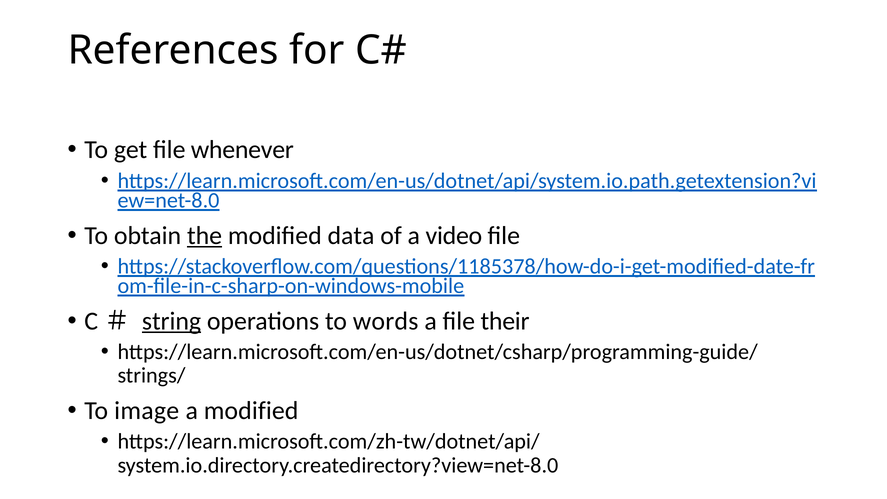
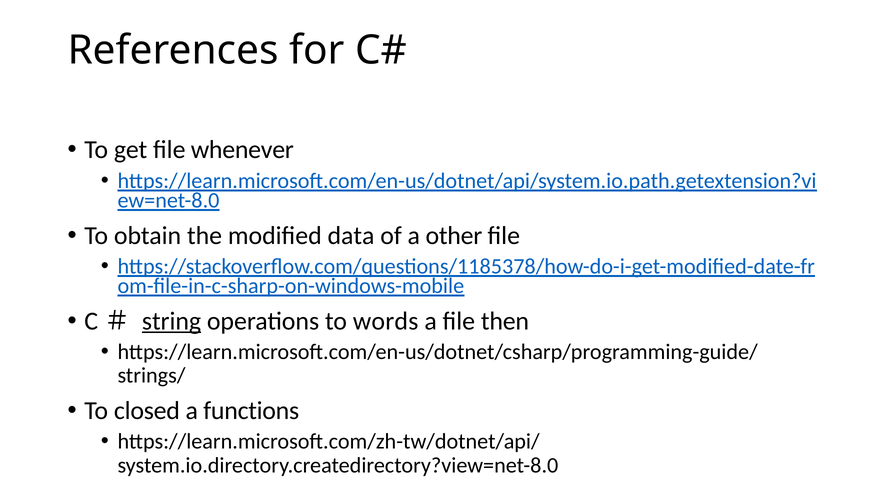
the underline: present -> none
video: video -> other
their: their -> then
image: image -> closed
a modified: modified -> functions
